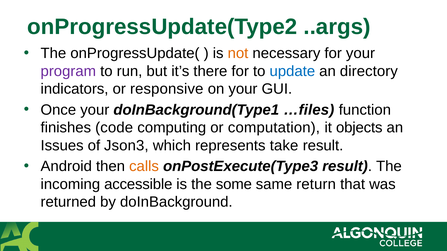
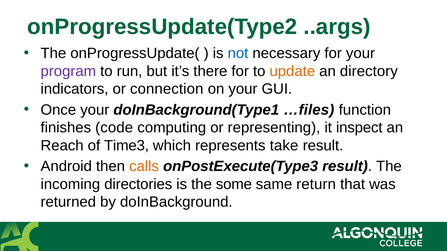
not colour: orange -> blue
update colour: blue -> orange
responsive: responsive -> connection
computation: computation -> representing
objects: objects -> inspect
Issues: Issues -> Reach
Json3: Json3 -> Time3
accessible: accessible -> directories
